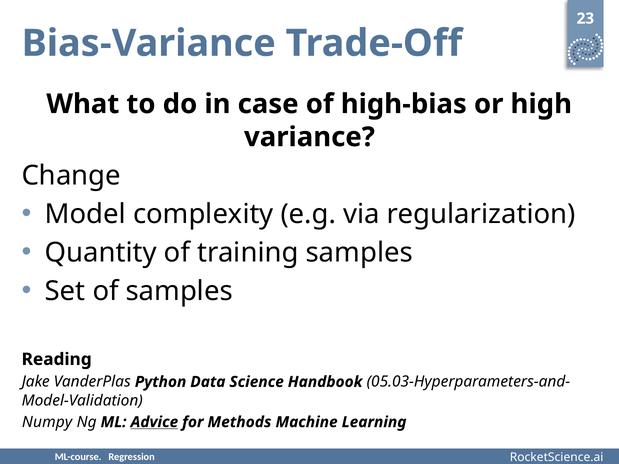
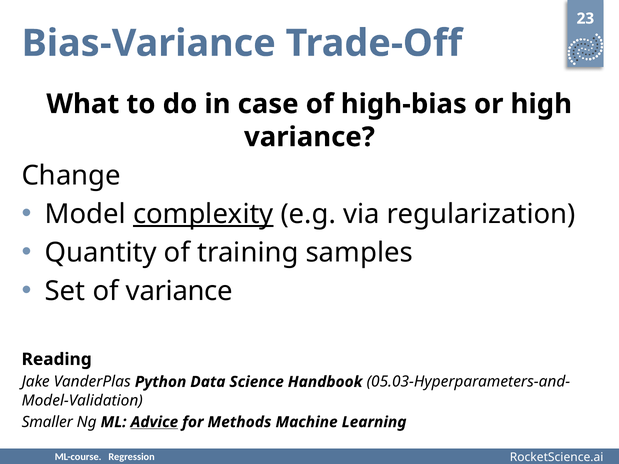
complexity underline: none -> present
of samples: samples -> variance
Numpy: Numpy -> Smaller
